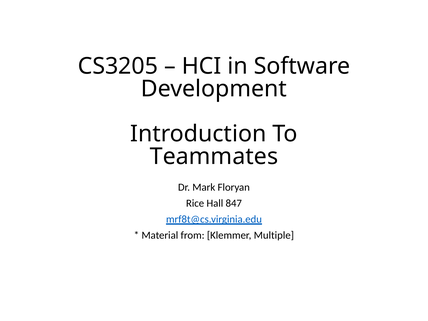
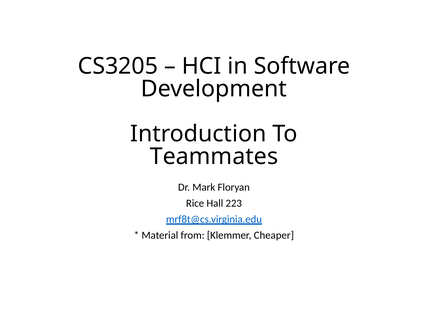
847: 847 -> 223
Multiple: Multiple -> Cheaper
